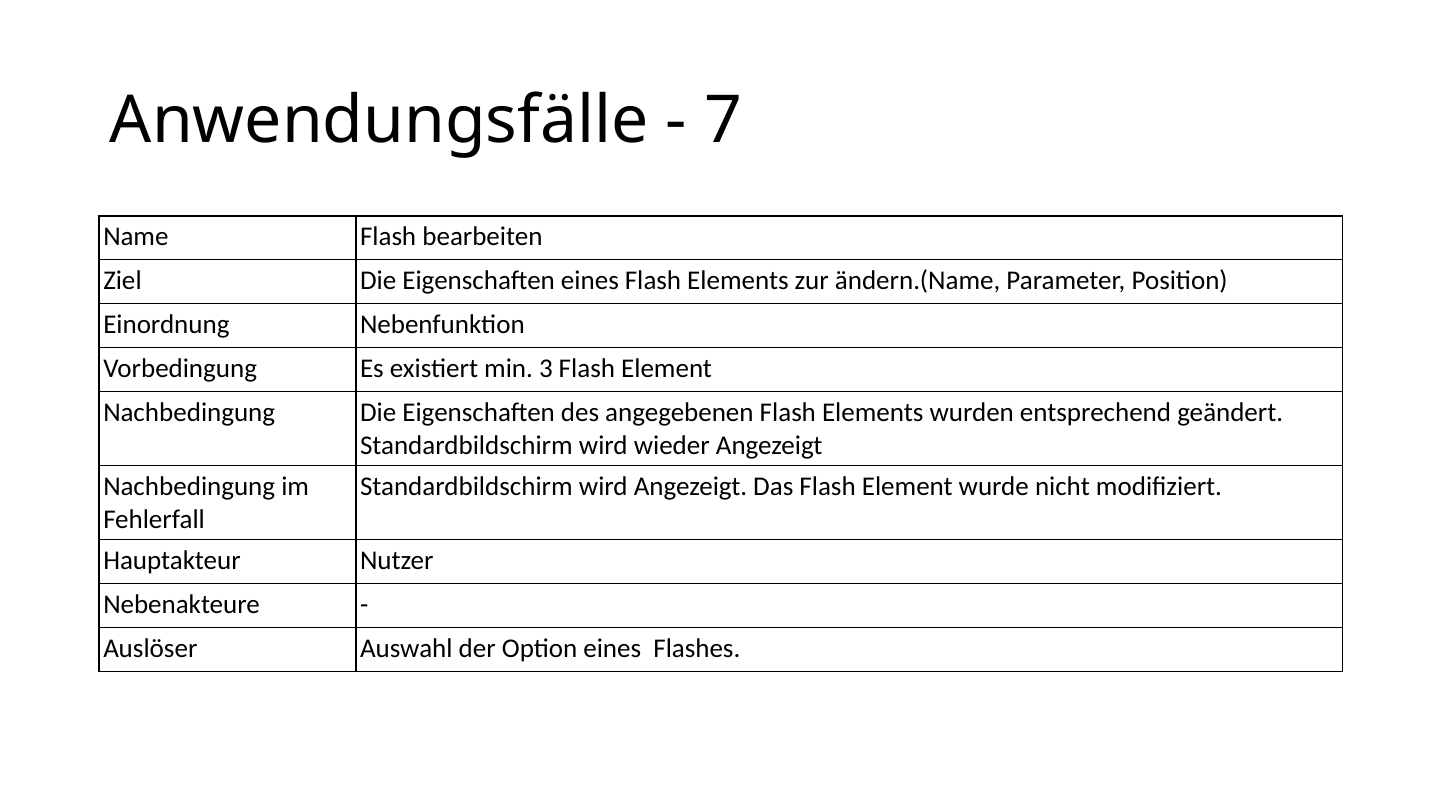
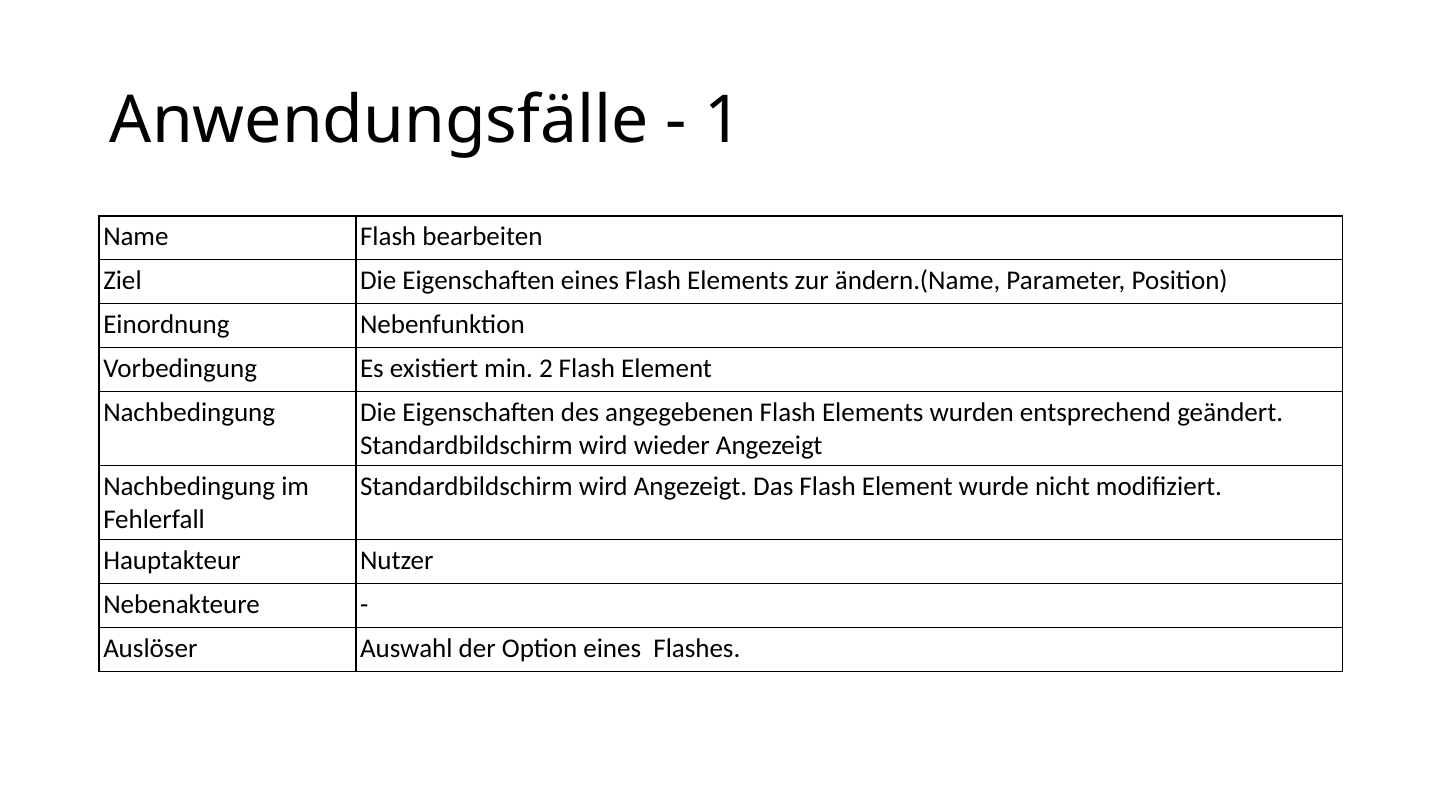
7: 7 -> 1
3: 3 -> 2
